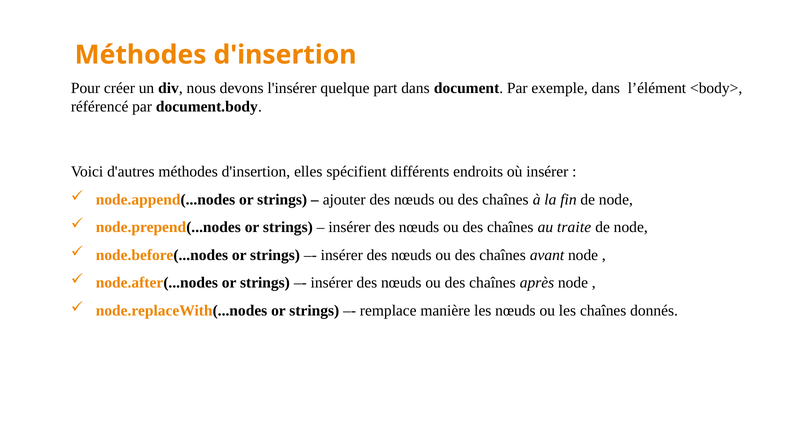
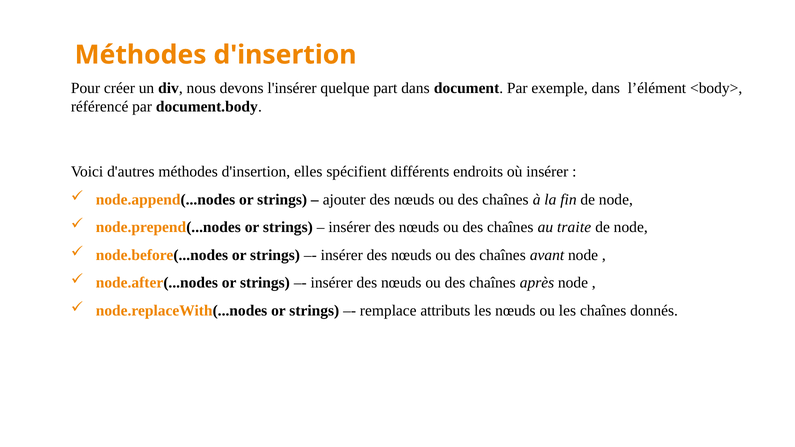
manière: manière -> attributs
